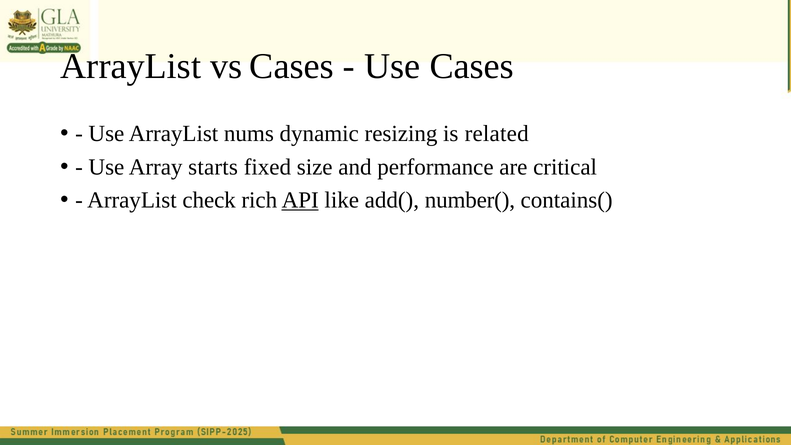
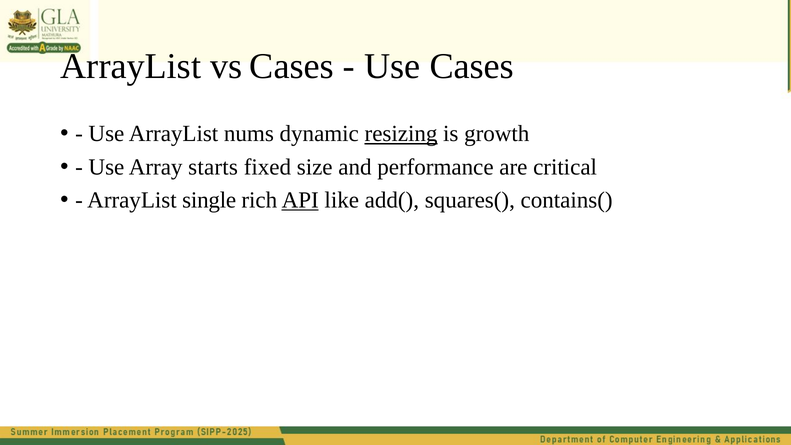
resizing underline: none -> present
related: related -> growth
check: check -> single
number(: number( -> squares(
